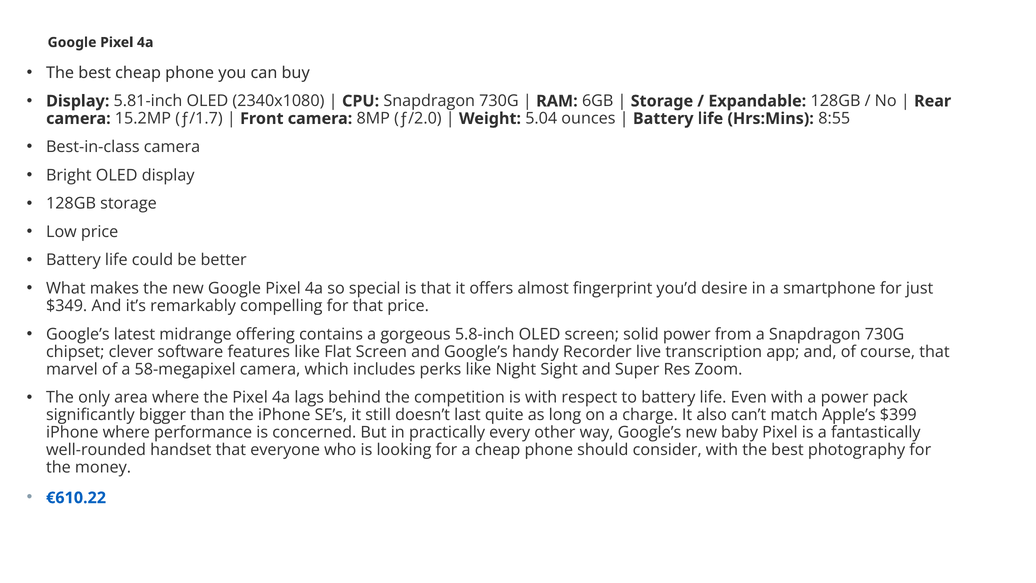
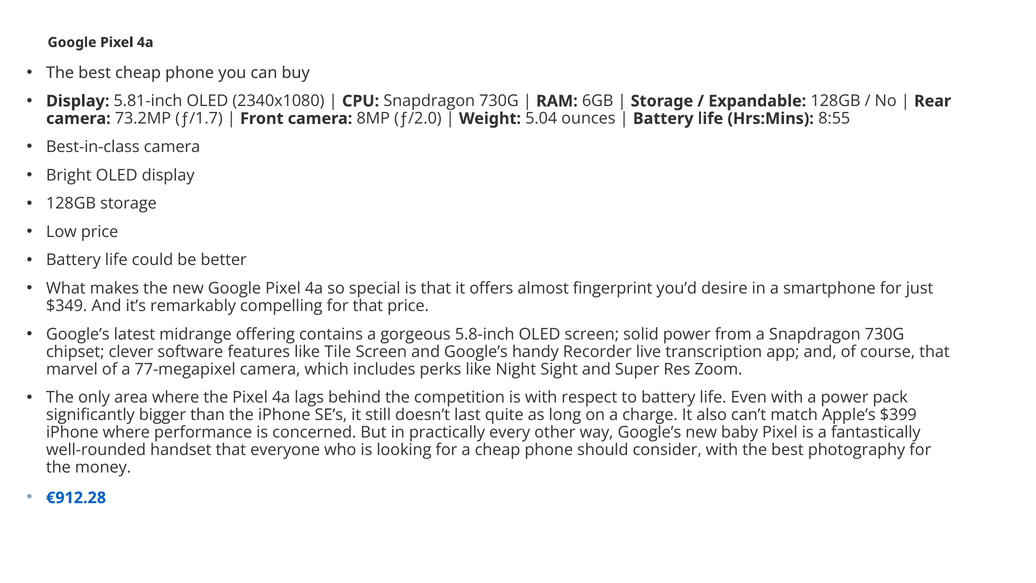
15.2MP: 15.2MP -> 73.2MP
Flat: Flat -> Tile
58-megapixel: 58-megapixel -> 77-megapixel
€610.22: €610.22 -> €912.28
